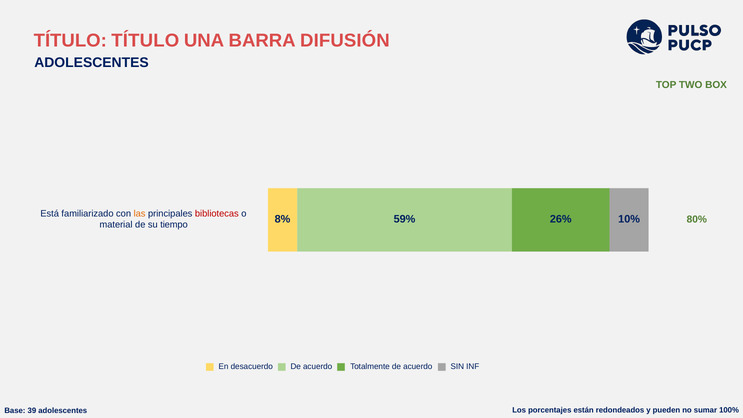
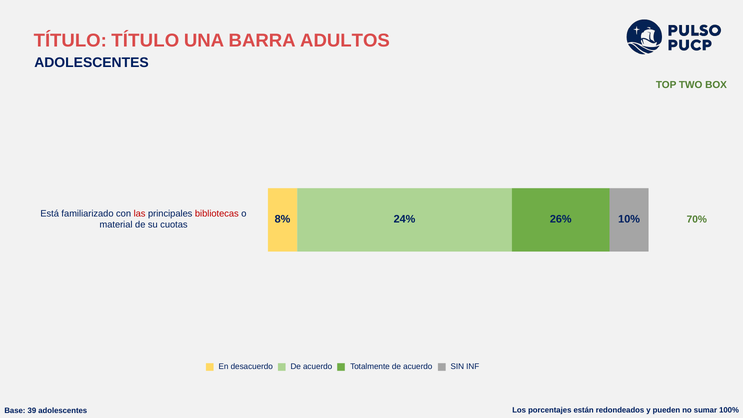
DIFUSIÓN: DIFUSIÓN -> ADULTOS
las colour: orange -> red
59%: 59% -> 24%
80%: 80% -> 70%
tiempo: tiempo -> cuotas
